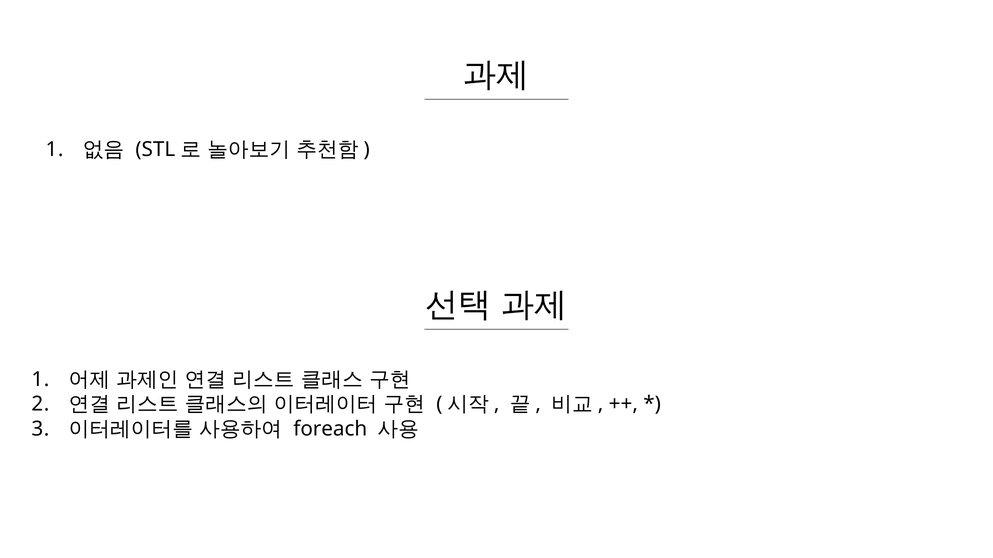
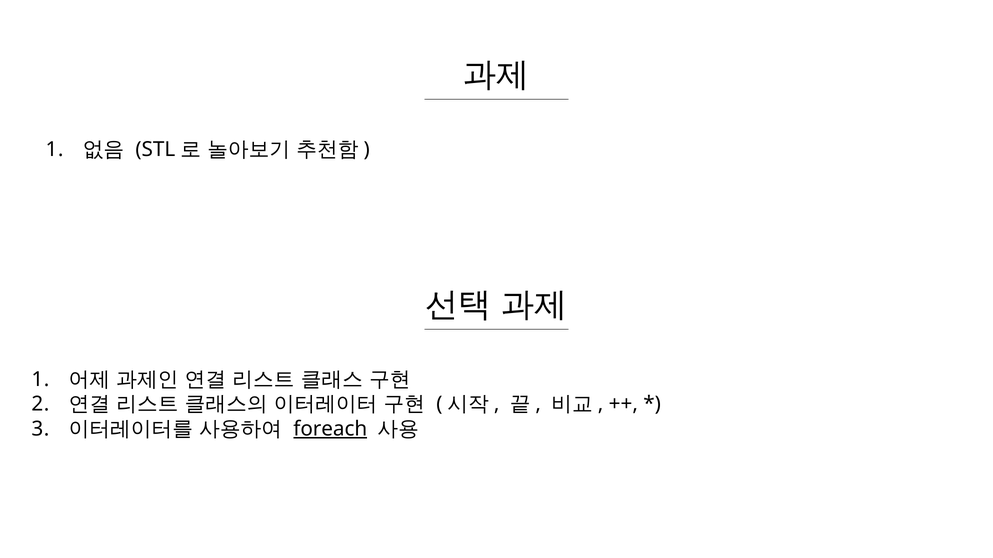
foreach underline: none -> present
